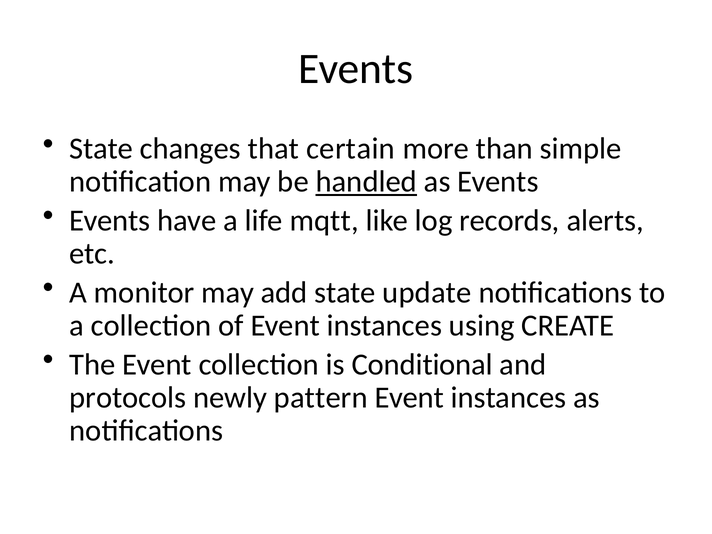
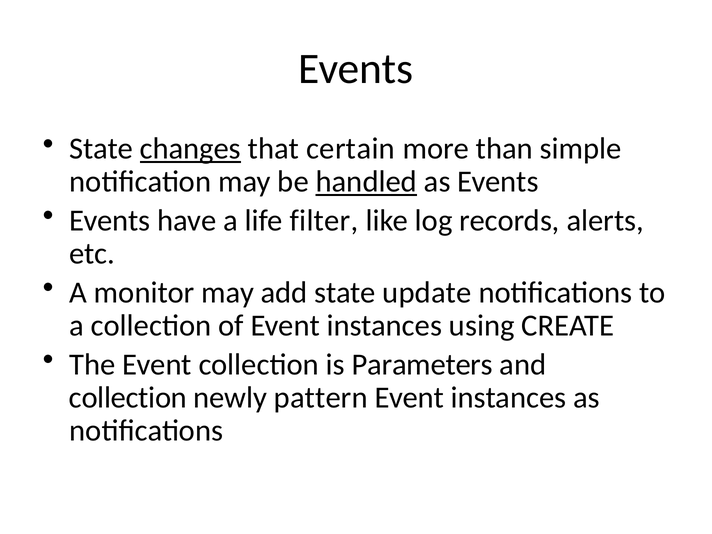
changes underline: none -> present
mqtt: mqtt -> filter
Conditional: Conditional -> Parameters
protocols at (128, 398): protocols -> collection
